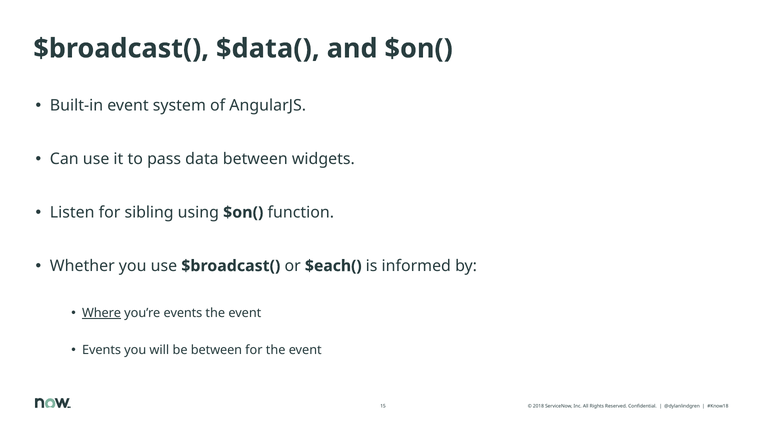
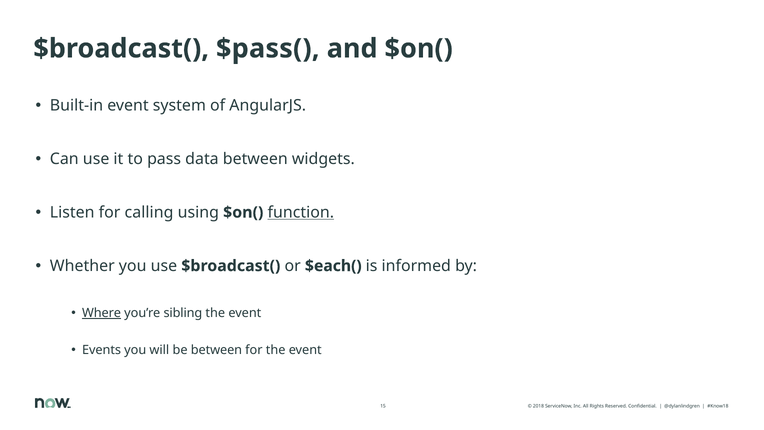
$data(: $data( -> $pass(
sibling: sibling -> calling
function underline: none -> present
you’re events: events -> sibling
